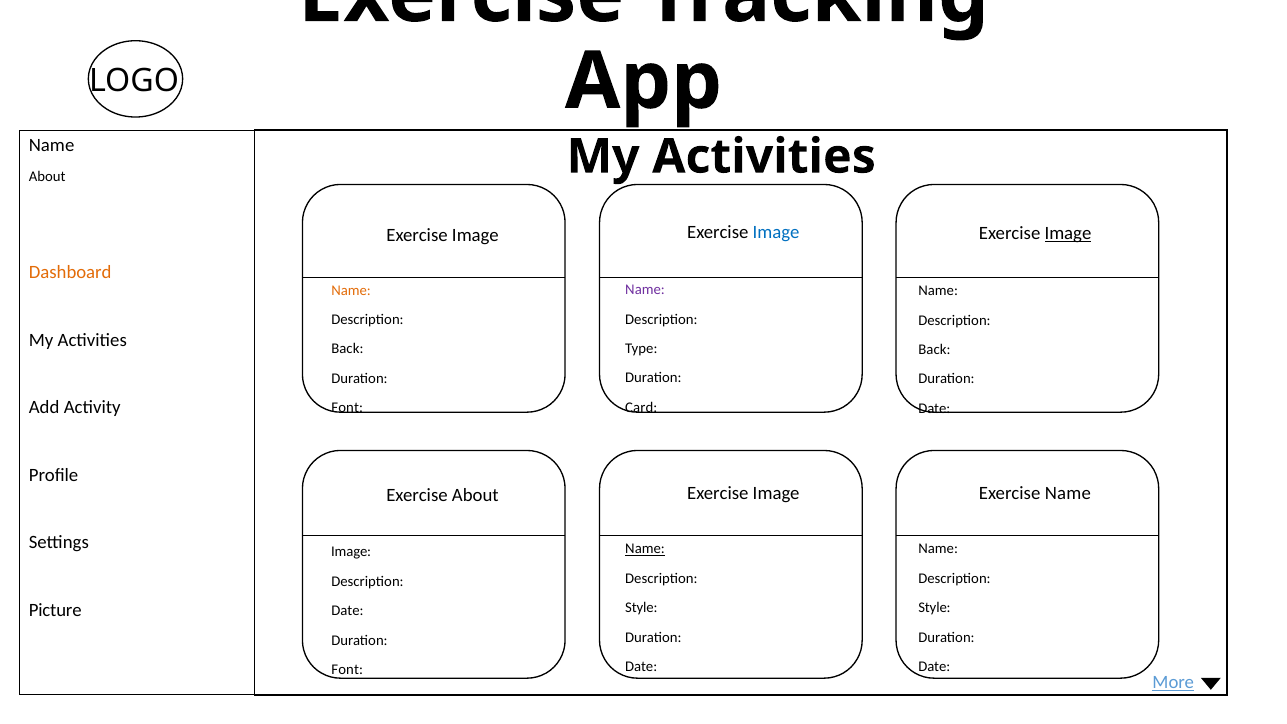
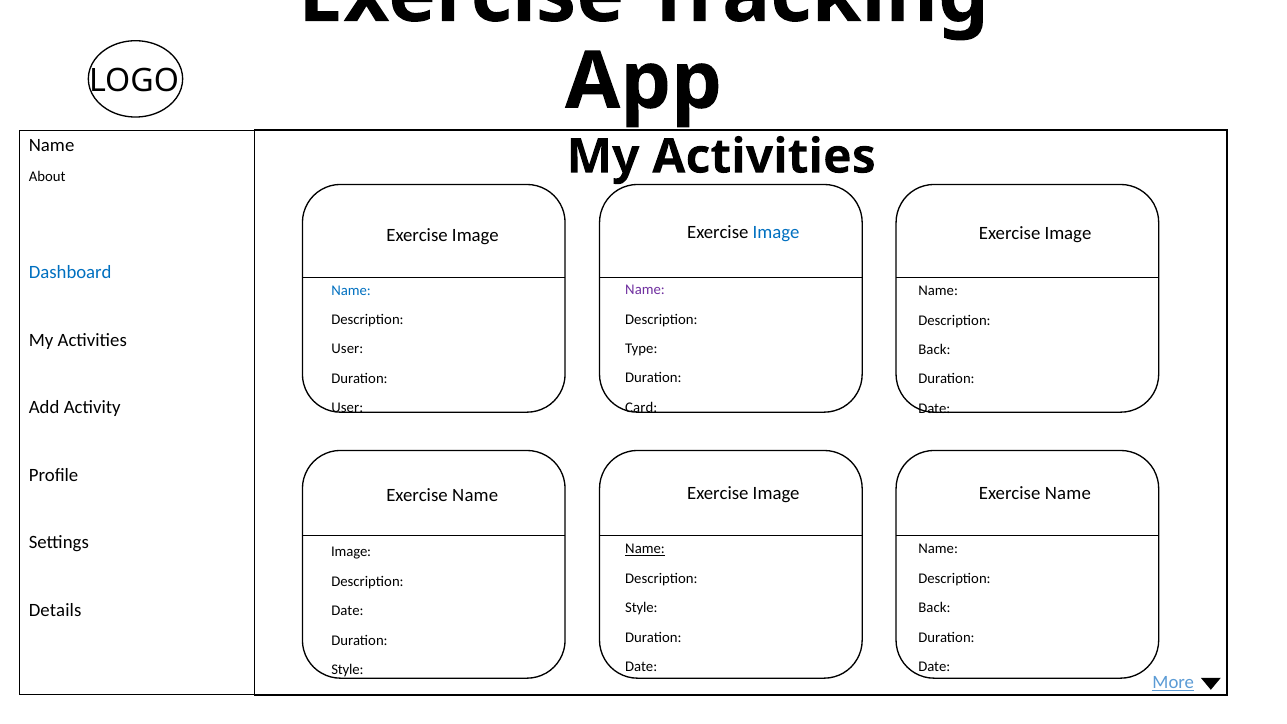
Image at (1068, 233) underline: present -> none
Dashboard colour: orange -> blue
Name at (351, 290) colour: orange -> blue
Back at (347, 349): Back -> User
Font at (347, 408): Font -> User
About at (475, 496): About -> Name
Style at (934, 608): Style -> Back
Picture: Picture -> Details
Font at (347, 669): Font -> Style
